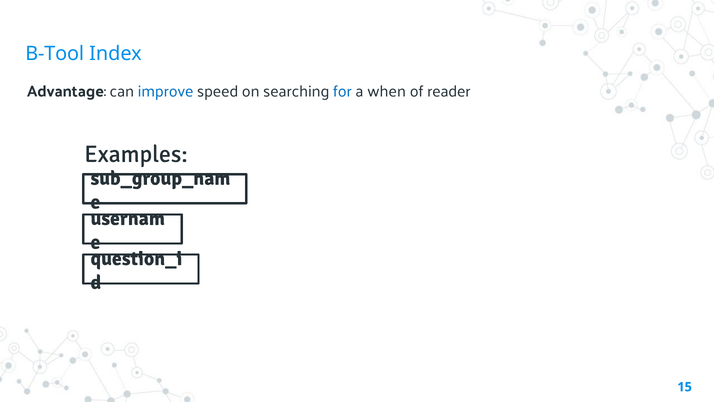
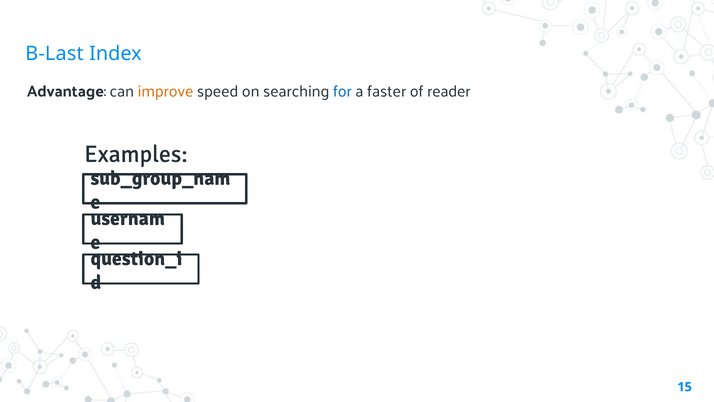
B-Tool: B-Tool -> B-Last
improve colour: blue -> orange
when: when -> faster
